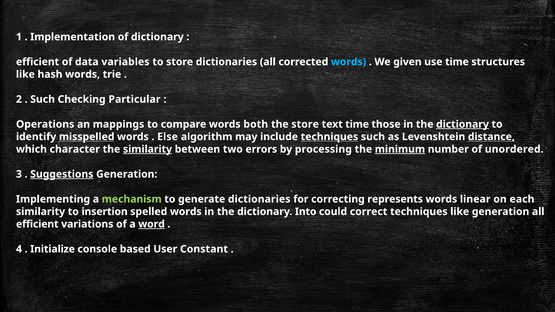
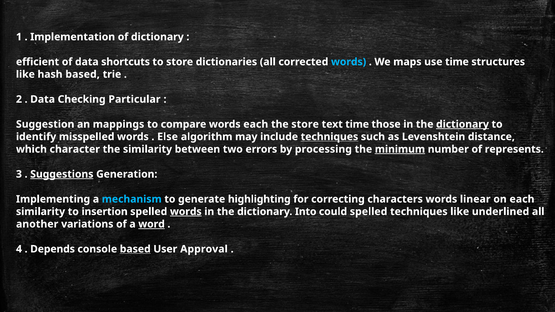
variables: variables -> shortcuts
given: given -> maps
hash words: words -> based
Such at (43, 99): Such -> Data
Operations: Operations -> Suggestion
words both: both -> each
misspelled underline: present -> none
distance underline: present -> none
similarity at (147, 149) underline: present -> none
unordered: unordered -> represents
mechanism colour: light green -> light blue
generate dictionaries: dictionaries -> highlighting
represents: represents -> characters
words at (186, 212) underline: none -> present
could correct: correct -> spelled
like generation: generation -> underlined
efficient at (37, 224): efficient -> another
Initialize: Initialize -> Depends
based at (135, 249) underline: none -> present
Constant: Constant -> Approval
